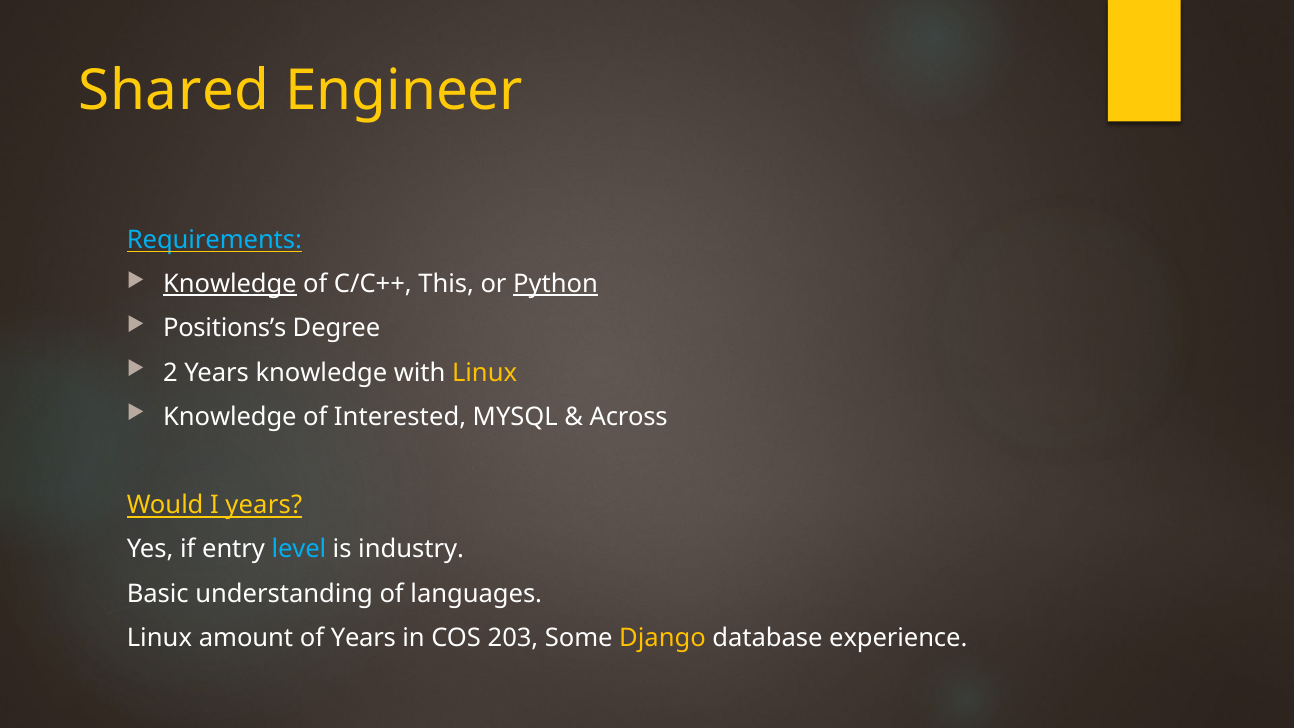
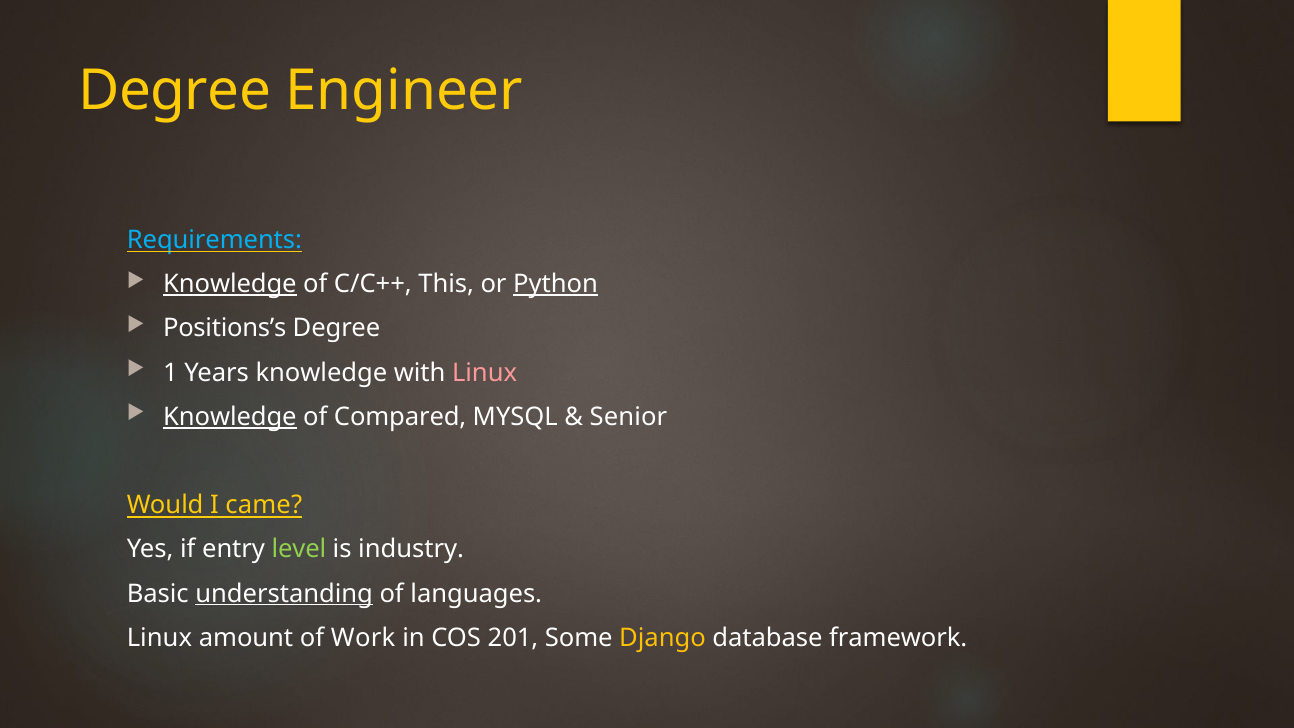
Shared at (174, 91): Shared -> Degree
2: 2 -> 1
Linux at (485, 373) colour: yellow -> pink
Knowledge at (230, 417) underline: none -> present
Interested: Interested -> Compared
Across: Across -> Senior
I years: years -> came
level colour: light blue -> light green
understanding underline: none -> present
of Years: Years -> Work
203: 203 -> 201
experience: experience -> framework
